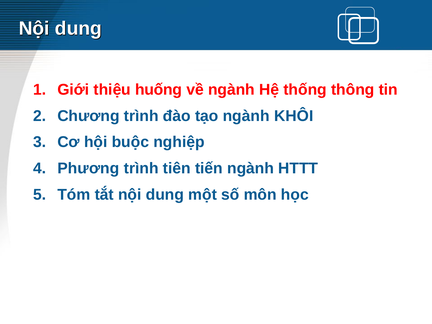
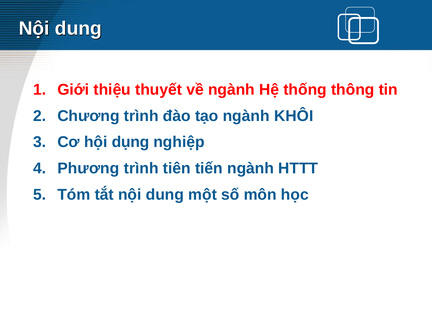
huống: huống -> thuyết
buộc: buộc -> dụng
